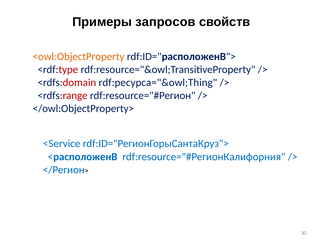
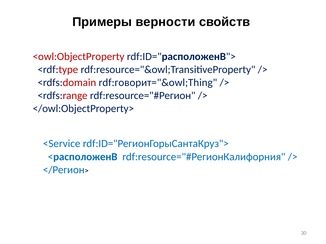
запросов: запросов -> верности
<owl:ObjectProperty colour: orange -> red
rdf:ресурса="&owl;Thing: rdf:ресурса="&owl;Thing -> rdf:говорит="&owl;Thing
